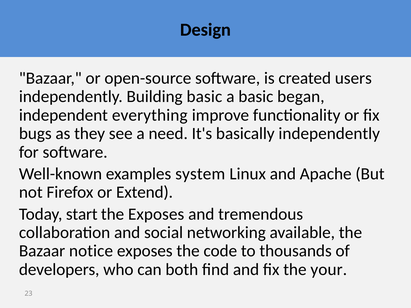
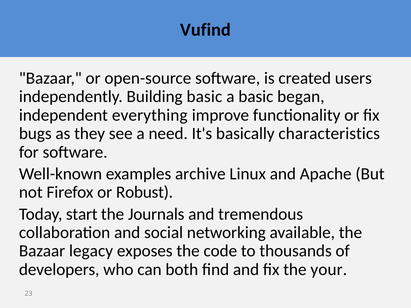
Design: Design -> Vufind
basically independently: independently -> characteristics
system: system -> archive
Extend: Extend -> Robust
the Exposes: Exposes -> Journals
notice: notice -> legacy
